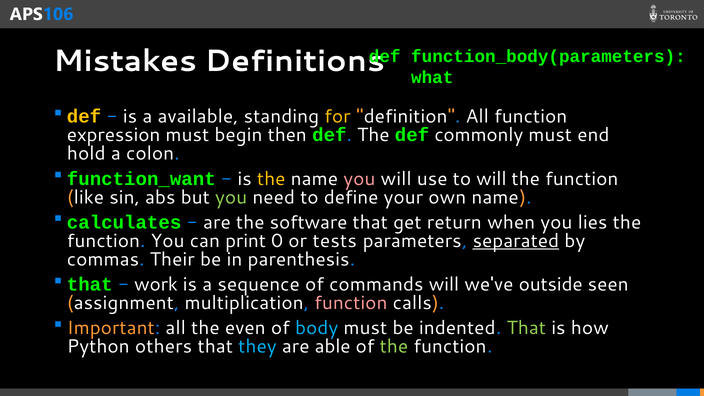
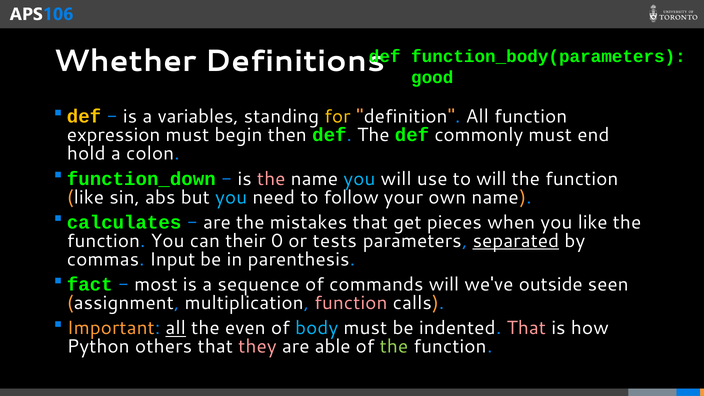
Mistakes: Mistakes -> Whether
what: what -> good
available: available -> variables
function_want: function_want -> function_down
the at (271, 179) colour: yellow -> pink
you at (359, 179) colour: pink -> light blue
you at (231, 197) colour: light green -> light blue
define: define -> follow
software: software -> mistakes
return: return -> pieces
you lies: lies -> like
print: print -> their
Their: Their -> Input
that at (90, 285): that -> fact
work: work -> most
all at (176, 328) underline: none -> present
That at (526, 328) colour: light green -> pink
they colour: light blue -> pink
